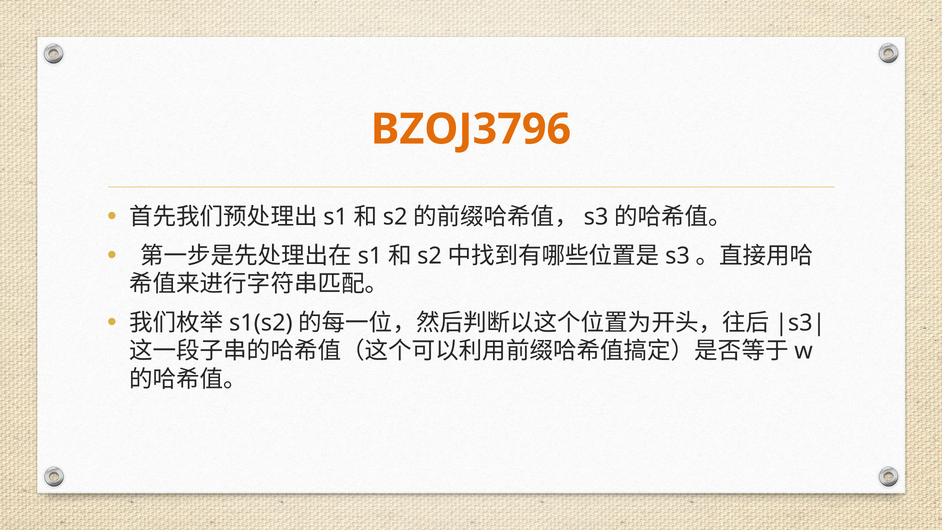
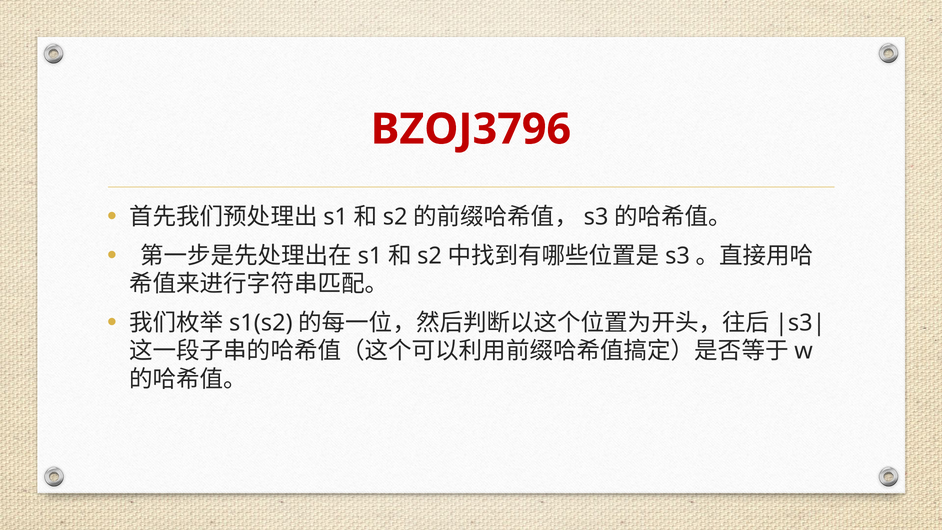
BZOJ3796 colour: orange -> red
